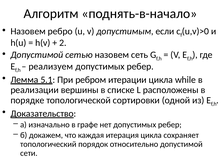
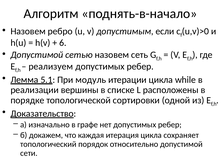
2: 2 -> 6
ребром: ребром -> модуль
